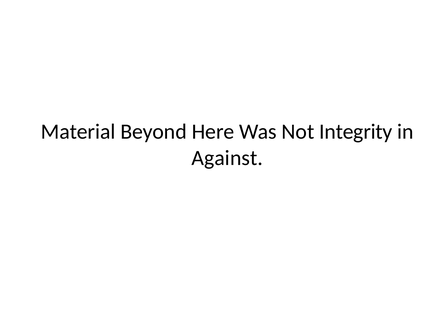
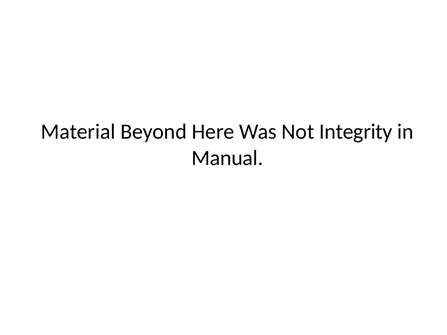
Against: Against -> Manual
